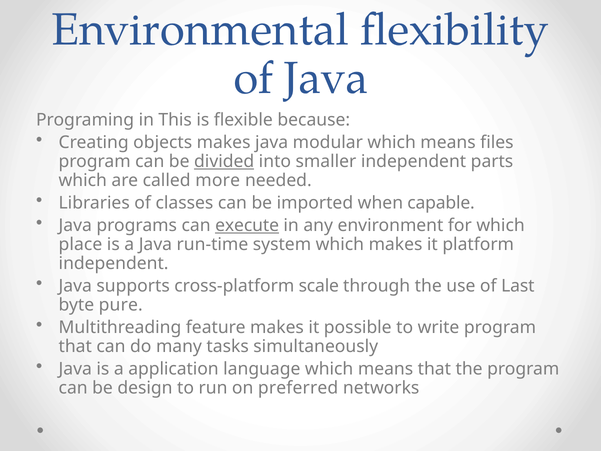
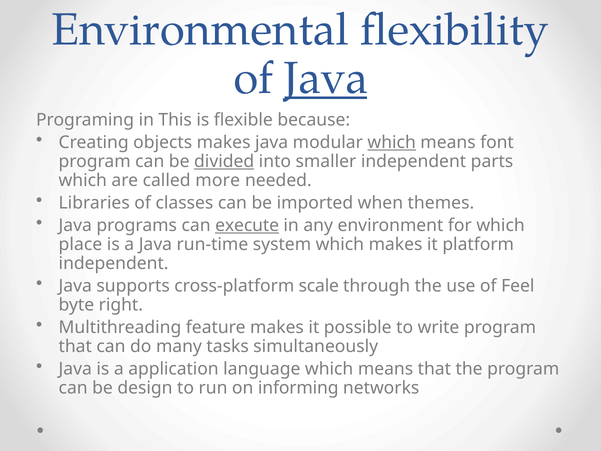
Java at (326, 78) underline: none -> present
which at (392, 142) underline: none -> present
files: files -> font
capable: capable -> themes
Last: Last -> Feel
pure: pure -> right
preferred: preferred -> informing
